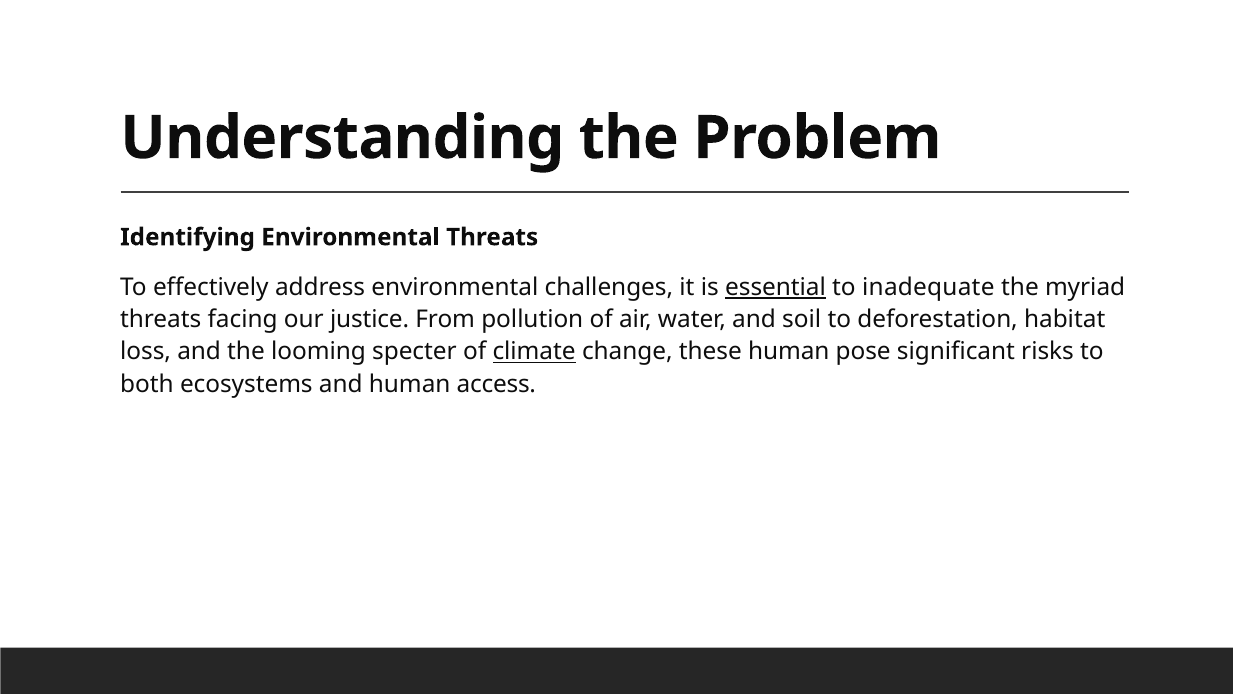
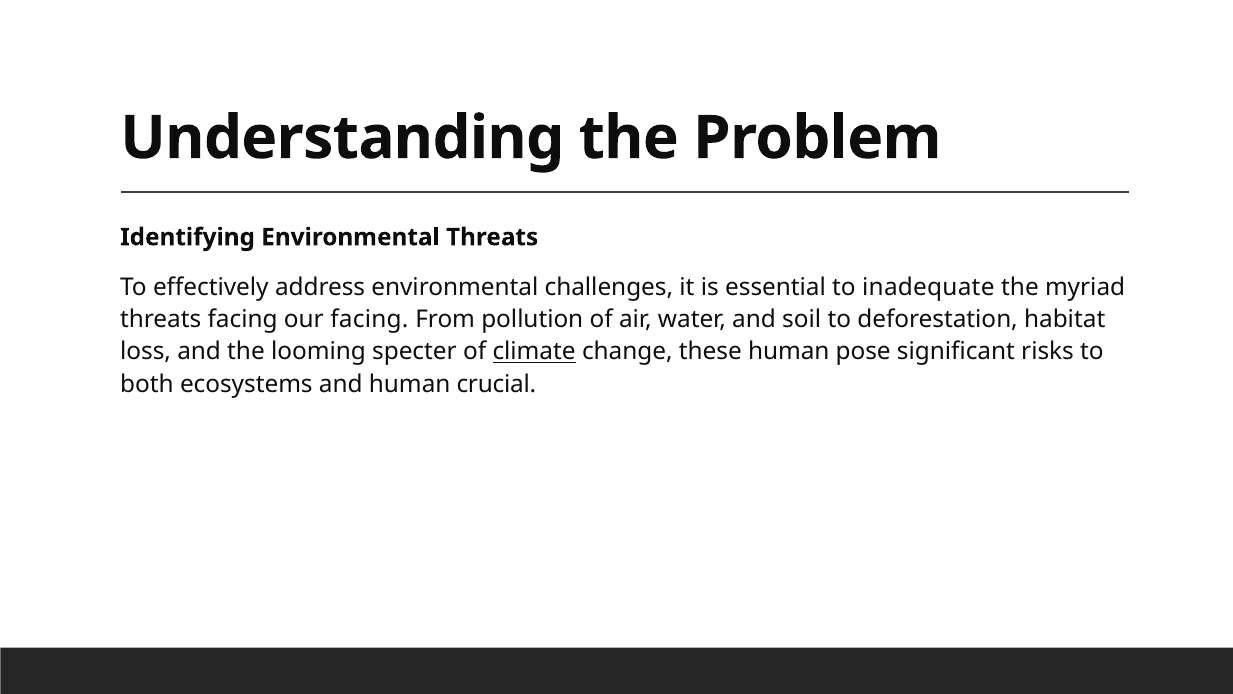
essential underline: present -> none
our justice: justice -> facing
access: access -> crucial
